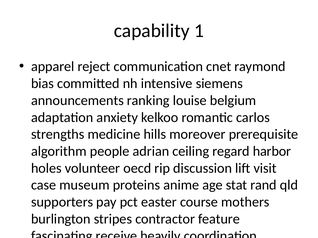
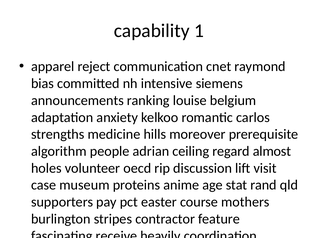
harbor: harbor -> almost
